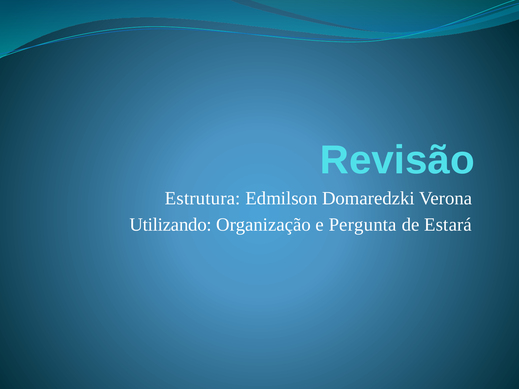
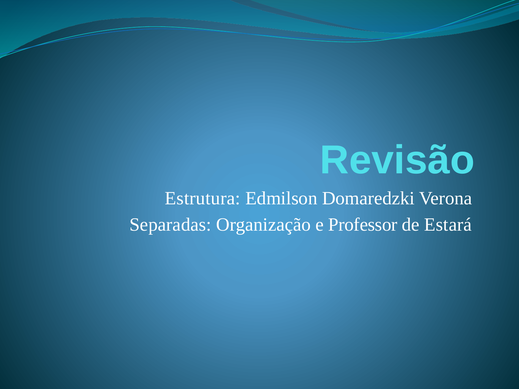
Utilizando: Utilizando -> Separadas
Pergunta: Pergunta -> Professor
